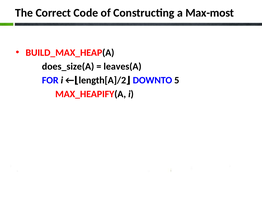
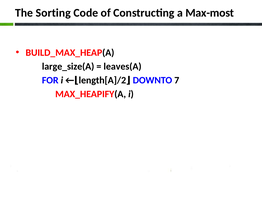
Correct: Correct -> Sorting
does_size(A: does_size(A -> large_size(A
5: 5 -> 7
